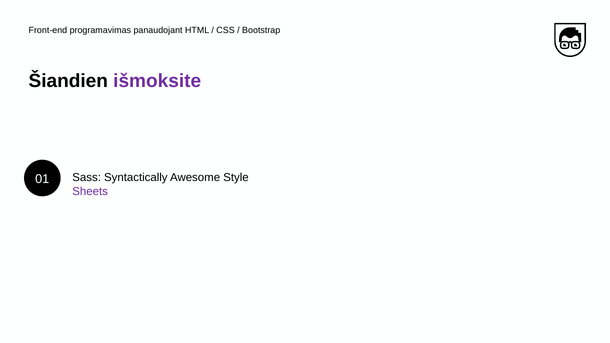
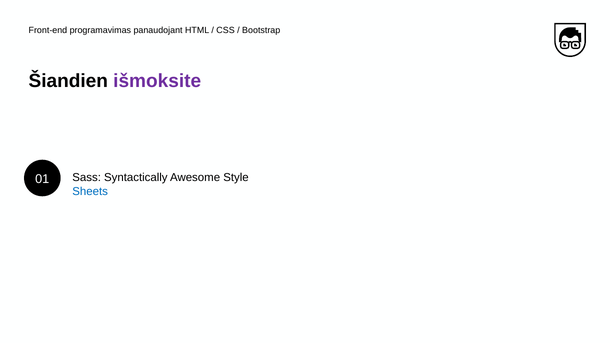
Sheets colour: purple -> blue
